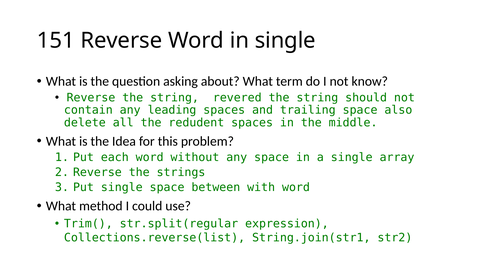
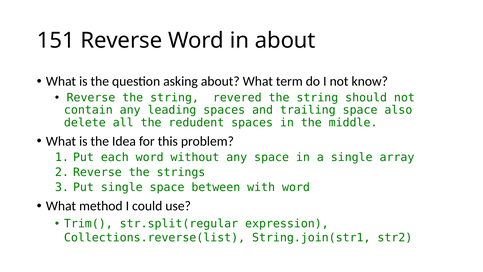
in single: single -> about
